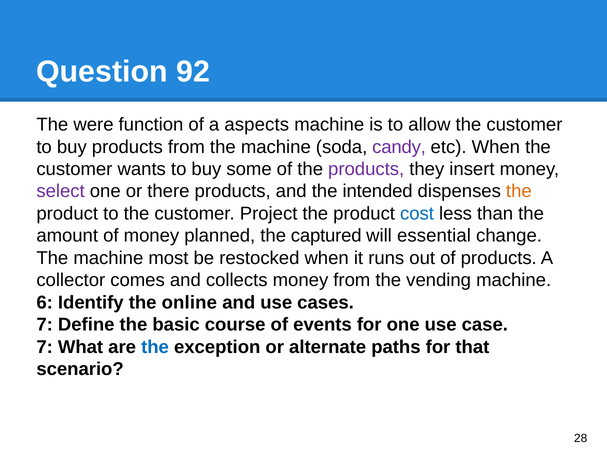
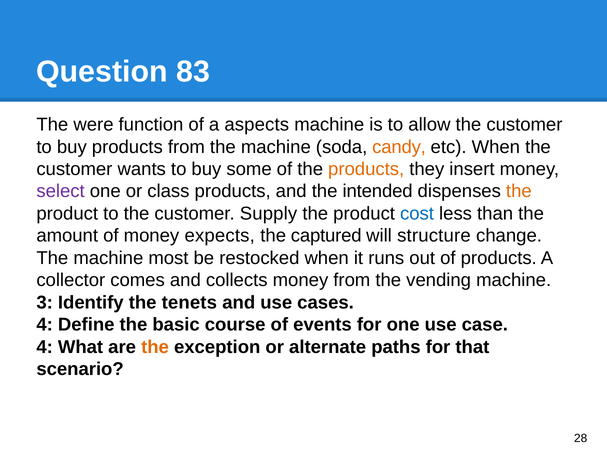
92: 92 -> 83
candy colour: purple -> orange
products at (366, 169) colour: purple -> orange
there: there -> class
Project: Project -> Supply
planned: planned -> expects
essential: essential -> structure
6: 6 -> 3
online: online -> tenets
7 at (45, 325): 7 -> 4
7 at (45, 347): 7 -> 4
the at (155, 347) colour: blue -> orange
